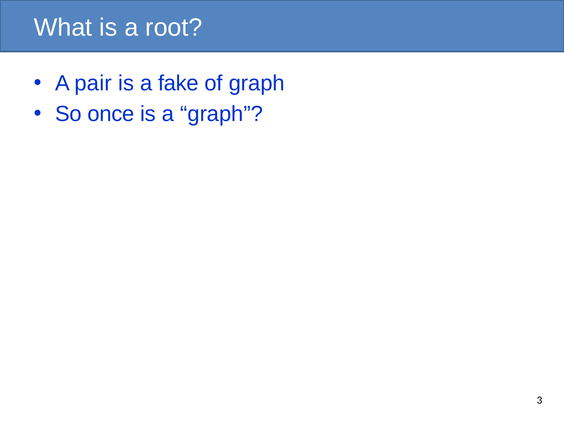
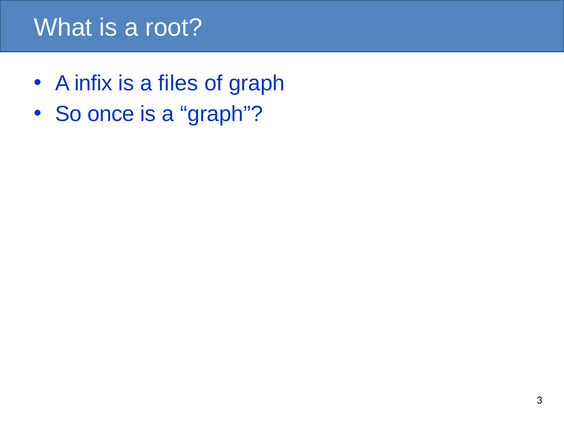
pair: pair -> infix
fake: fake -> files
